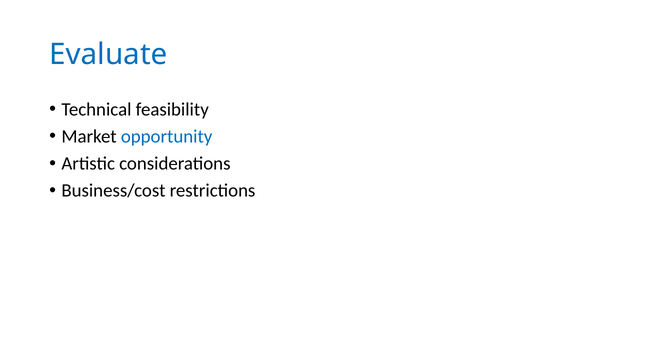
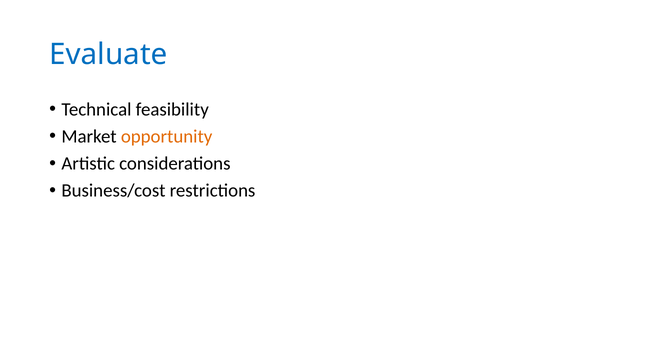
opportunity colour: blue -> orange
